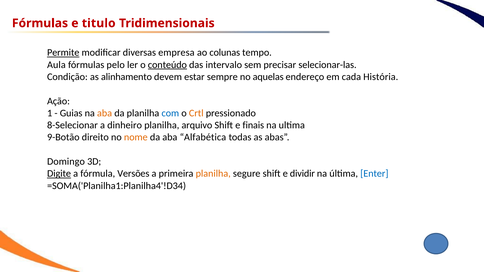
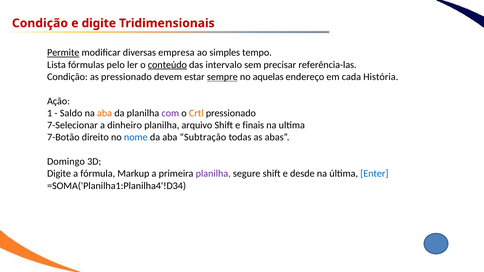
Fórmulas at (40, 23): Fórmulas -> Condição
e titulo: titulo -> digite
colunas: colunas -> simples
Aula: Aula -> Lista
selecionar-las: selecionar-las -> referência-las
as alinhamento: alinhamento -> pressionado
sempre underline: none -> present
Guias: Guias -> Saldo
com colour: blue -> purple
8-Selecionar: 8-Selecionar -> 7-Selecionar
9-Botão: 9-Botão -> 7-Botão
nome colour: orange -> blue
Alfabética: Alfabética -> Subtração
Digite at (59, 174) underline: present -> none
Versões: Versões -> Markup
planilha at (213, 174) colour: orange -> purple
dividir: dividir -> desde
